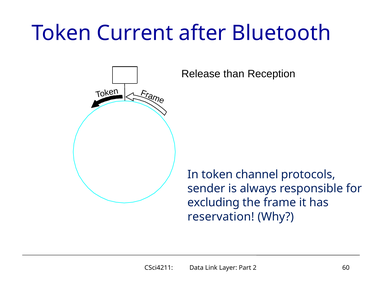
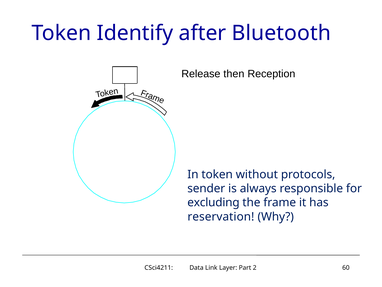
Current: Current -> Identify
than: than -> then
channel: channel -> without
